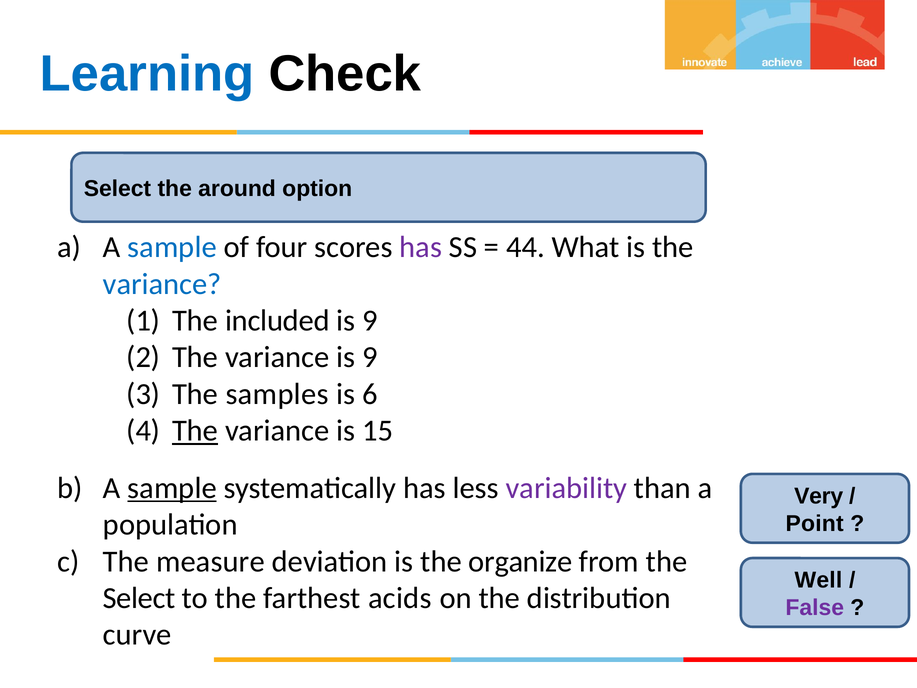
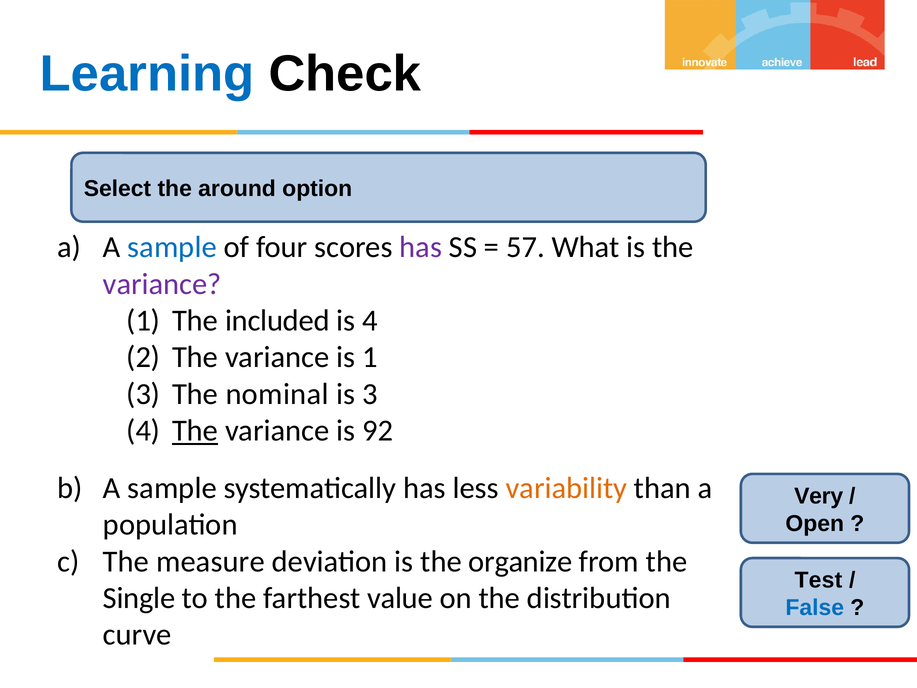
44: 44 -> 57
variance at (162, 284) colour: blue -> purple
9 at (370, 320): 9 -> 4
variance is 9: 9 -> 1
samples: samples -> nominal
is 6: 6 -> 3
15: 15 -> 92
sample at (172, 488) underline: present -> none
variability colour: purple -> orange
Point: Point -> Open
Well: Well -> Test
Select at (139, 598): Select -> Single
acids: acids -> value
False colour: purple -> blue
